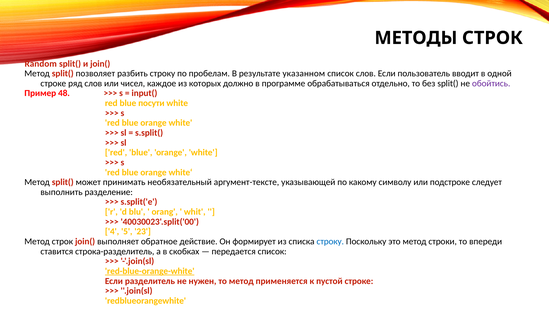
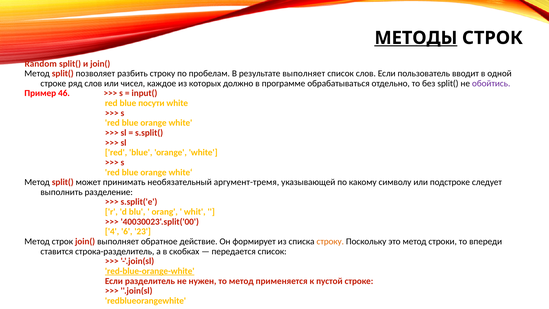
МЕТОДЫ underline: none -> present
результате указанном: указанном -> выполняет
48: 48 -> 46
аргумент-тексте: аргумент-тексте -> аргумент-тремя
5: 5 -> 6
строку at (330, 241) colour: blue -> orange
